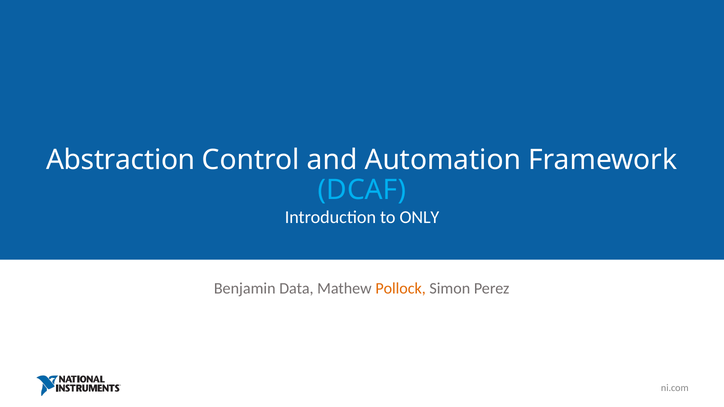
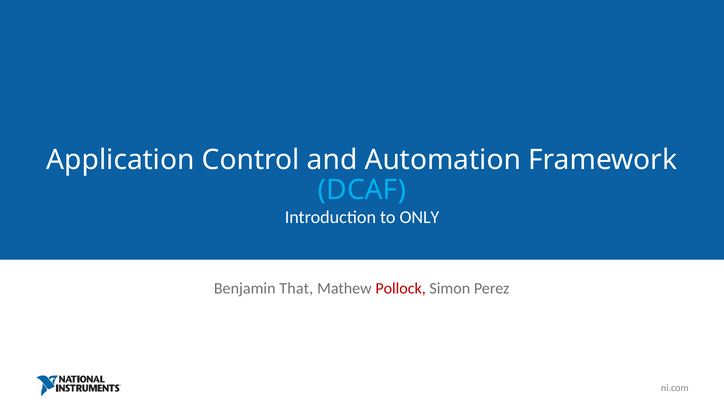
Abstraction: Abstraction -> Application
Data: Data -> That
Pollock colour: orange -> red
